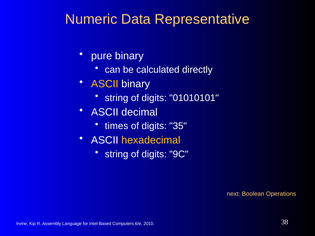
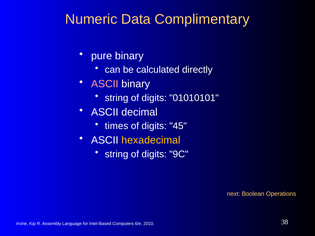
Representative: Representative -> Complimentary
ASCII at (105, 84) colour: yellow -> pink
35: 35 -> 45
